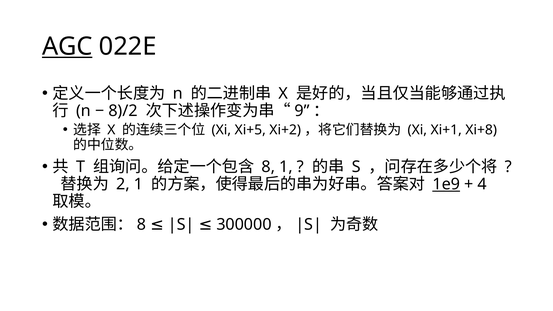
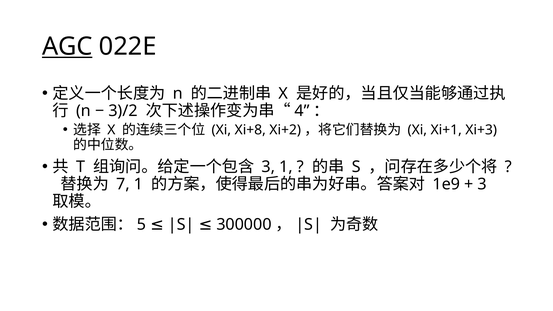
8)/2: 8)/2 -> 3)/2
9: 9 -> 4
Xi+5: Xi+5 -> Xi+8
Xi+8: Xi+8 -> Xi+3
8 at (268, 167): 8 -> 3
2: 2 -> 7
1e9 underline: present -> none
4 at (482, 184): 4 -> 3
8 at (142, 225): 8 -> 5
